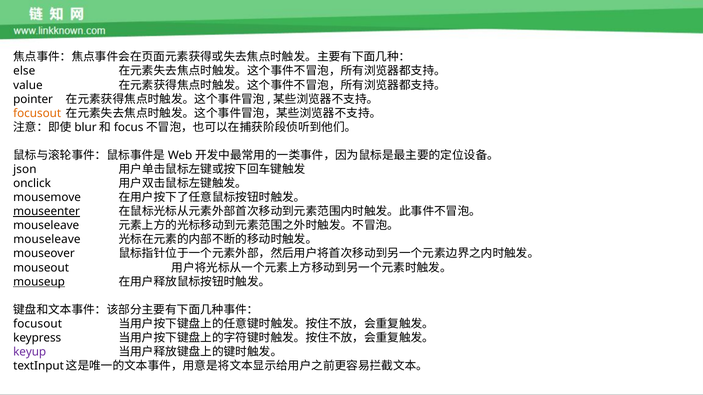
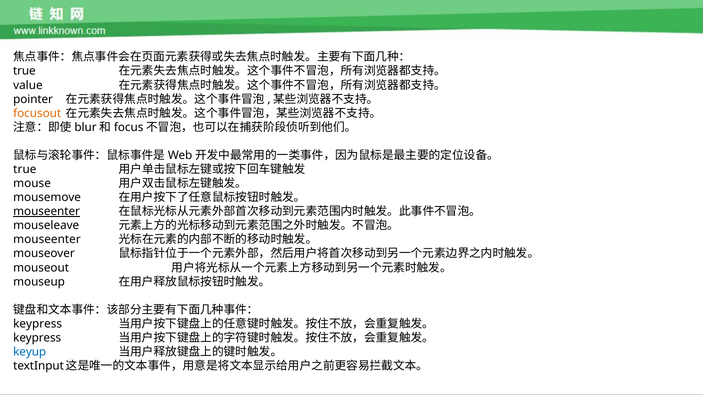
else at (24, 71): else -> true
json at (25, 170): json -> true
onclick: onclick -> mouse
mouseleave at (47, 240): mouseleave -> mouseenter
mouseup underline: present -> none
focusout at (38, 324): focusout -> keypress
keyup colour: purple -> blue
